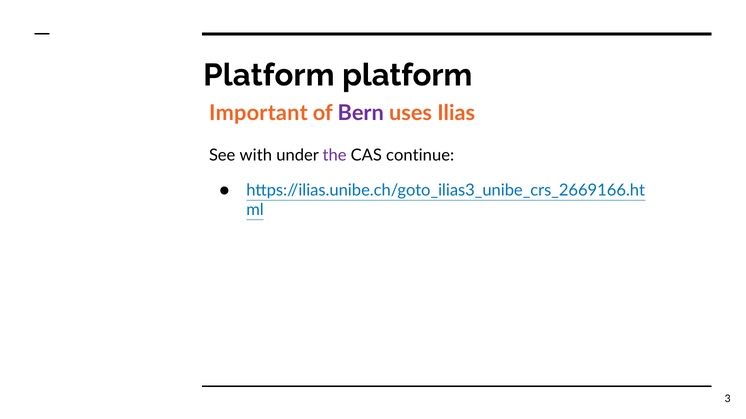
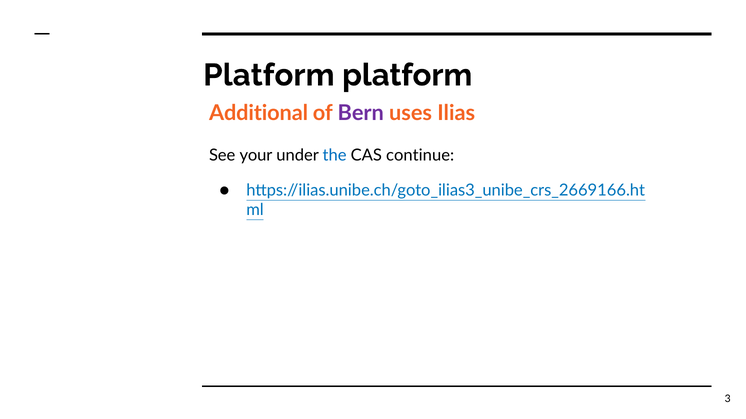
Important: Important -> Additional
with: with -> your
the colour: purple -> blue
